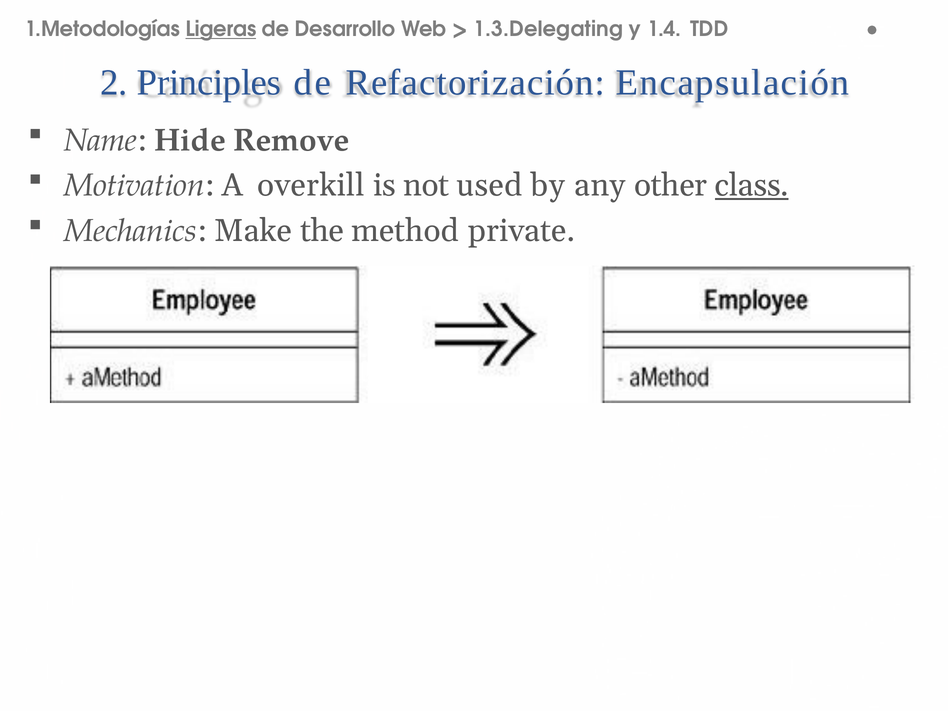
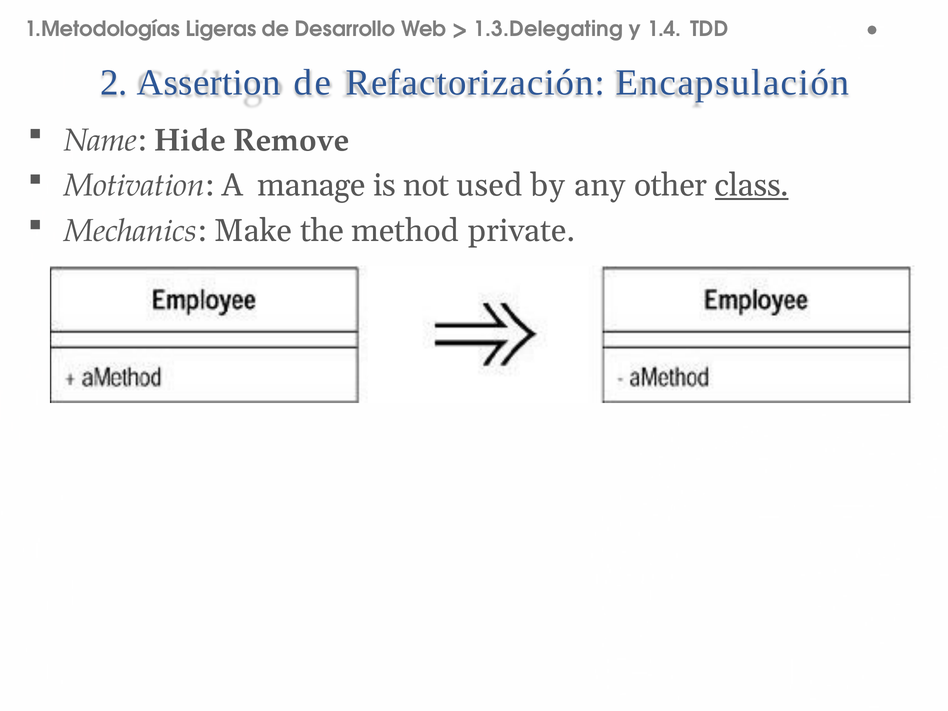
Ligeras underline: present -> none
Principles: Principles -> Assertion
overkill: overkill -> manage
